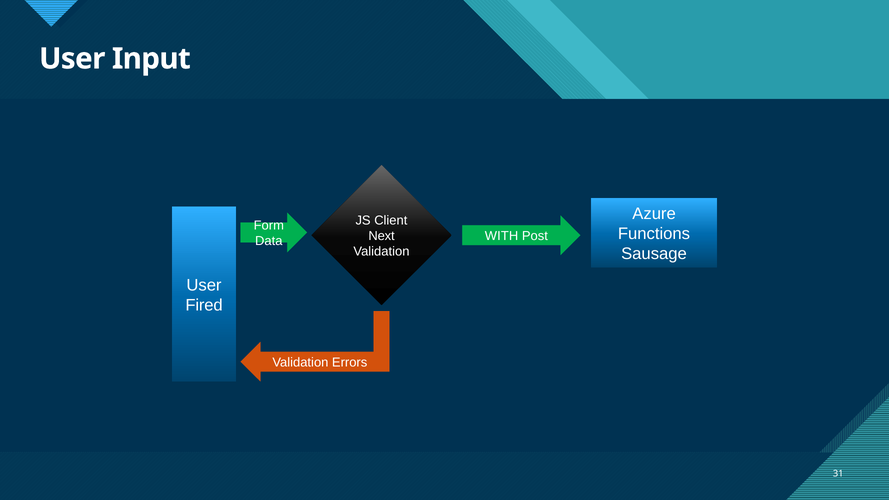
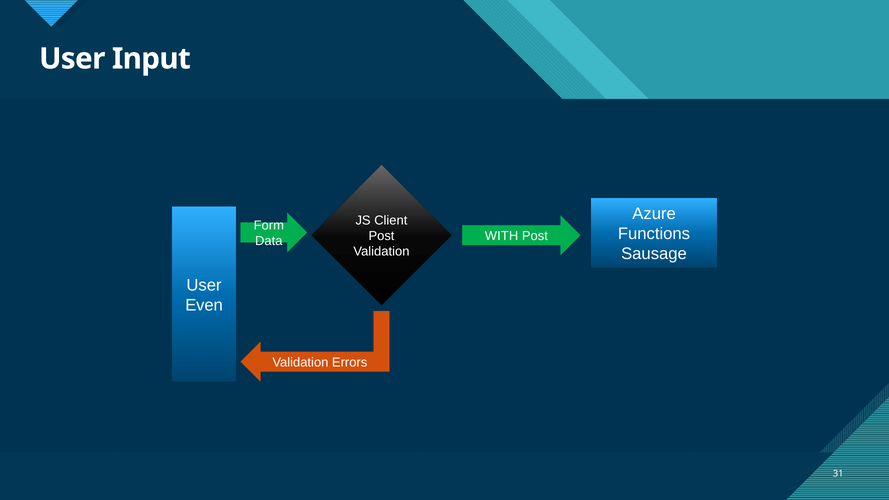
Next at (382, 236): Next -> Post
Fired: Fired -> Even
